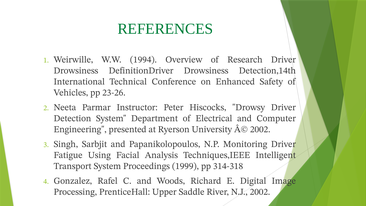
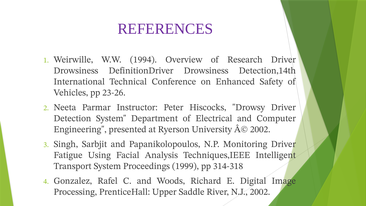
REFERENCES colour: green -> purple
